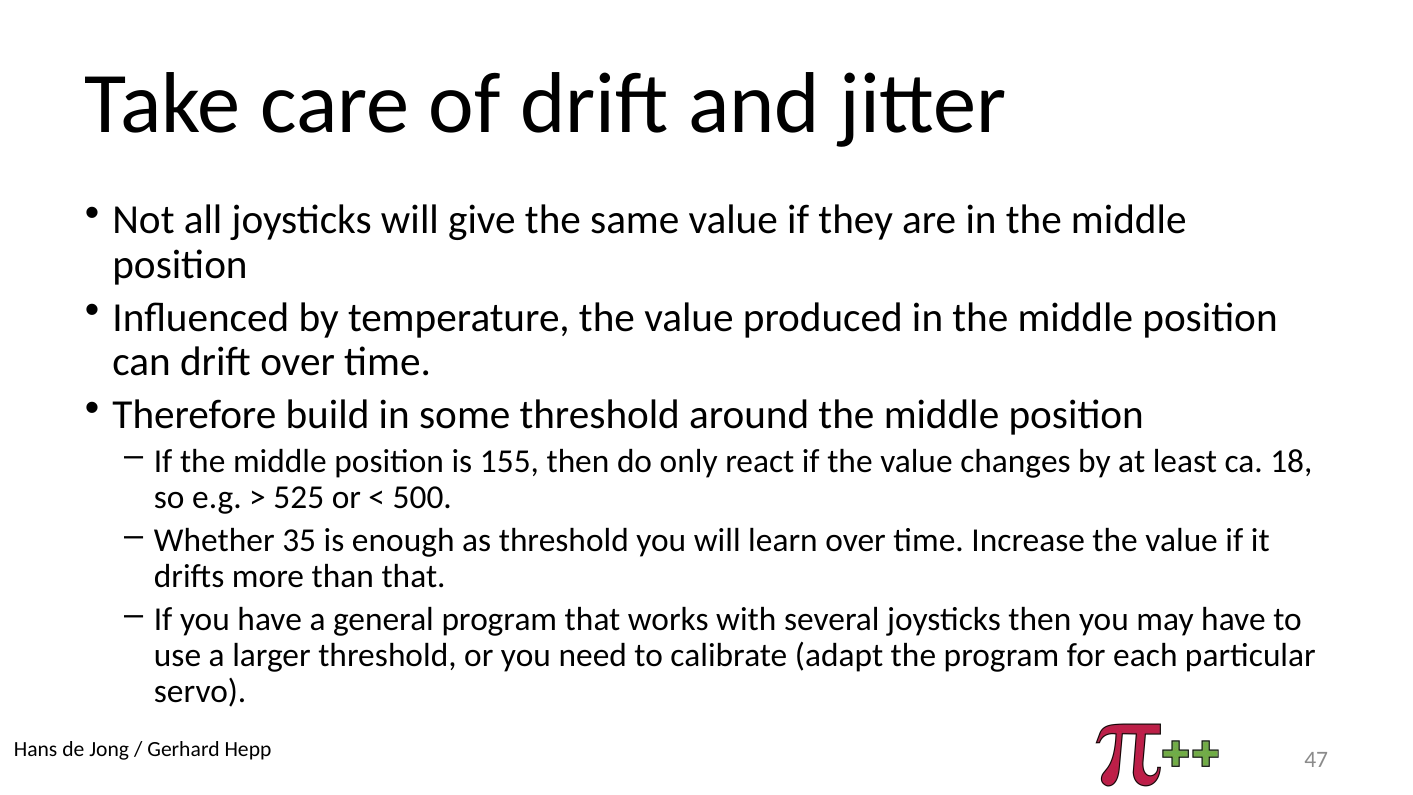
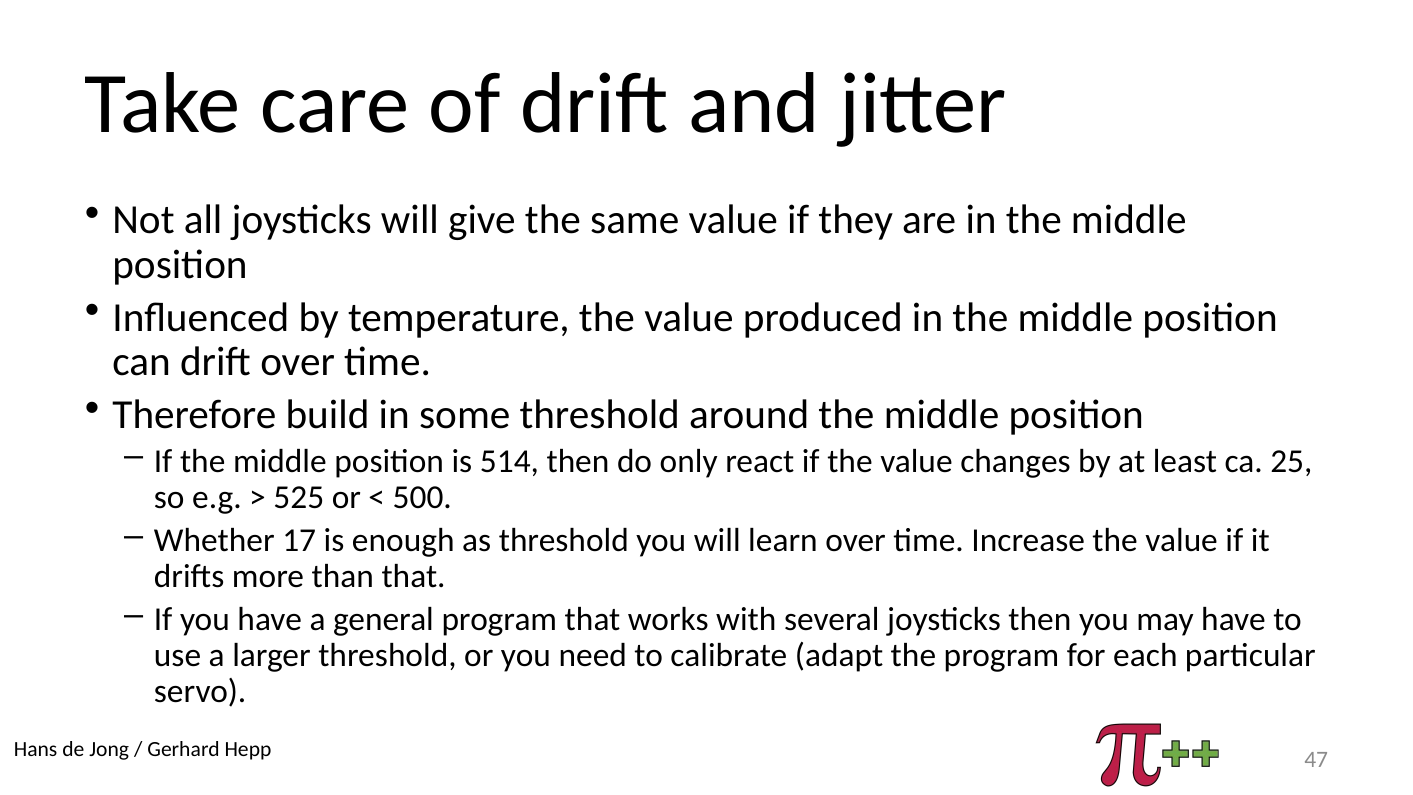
155: 155 -> 514
18: 18 -> 25
35: 35 -> 17
